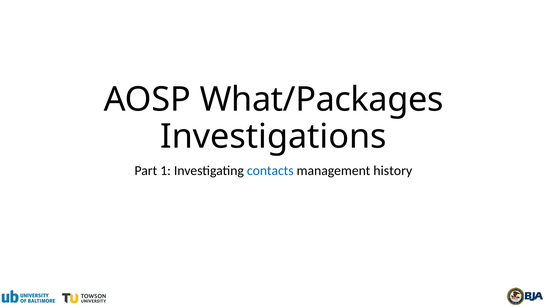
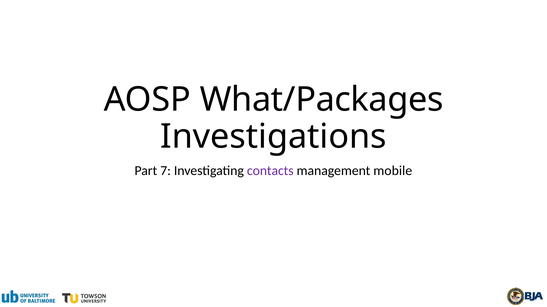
1: 1 -> 7
contacts colour: blue -> purple
history: history -> mobile
